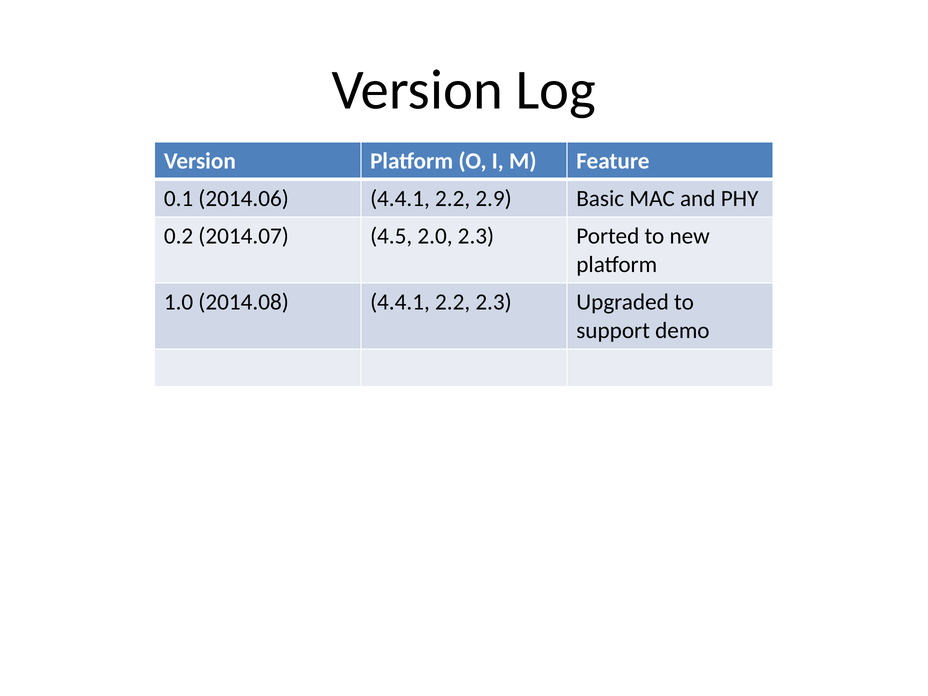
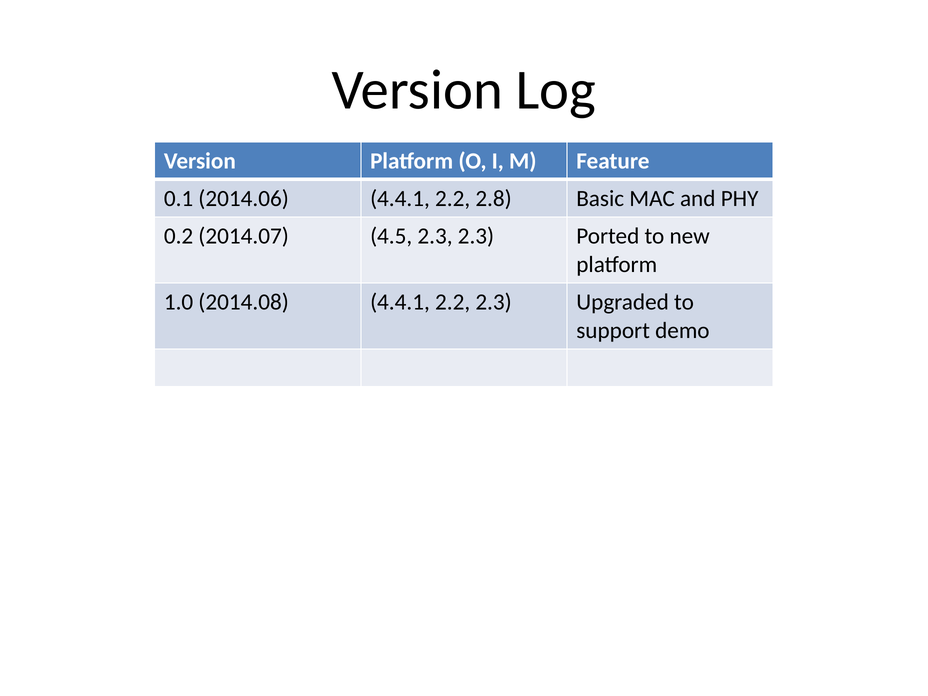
2.9: 2.9 -> 2.8
4.5 2.0: 2.0 -> 2.3
